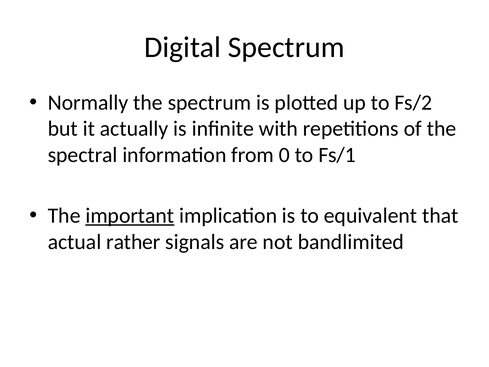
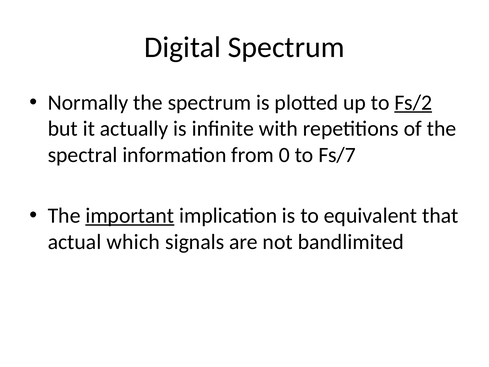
Fs/2 underline: none -> present
Fs/1: Fs/1 -> Fs/7
rather: rather -> which
